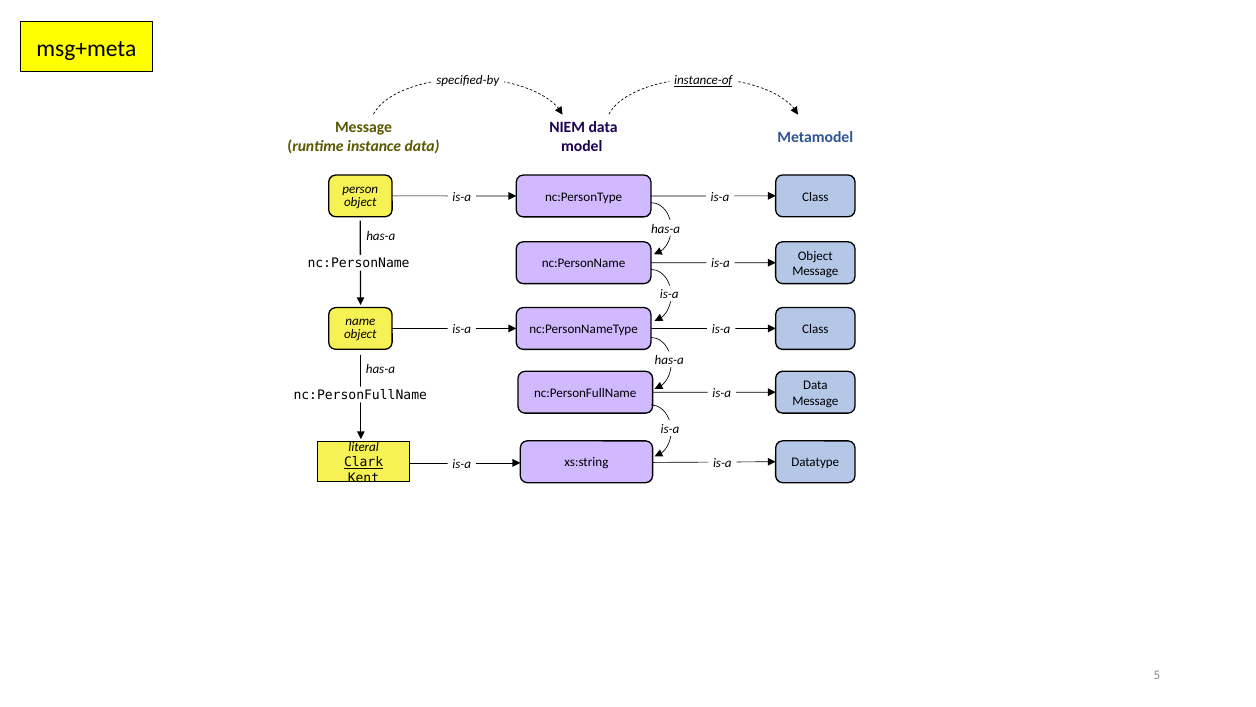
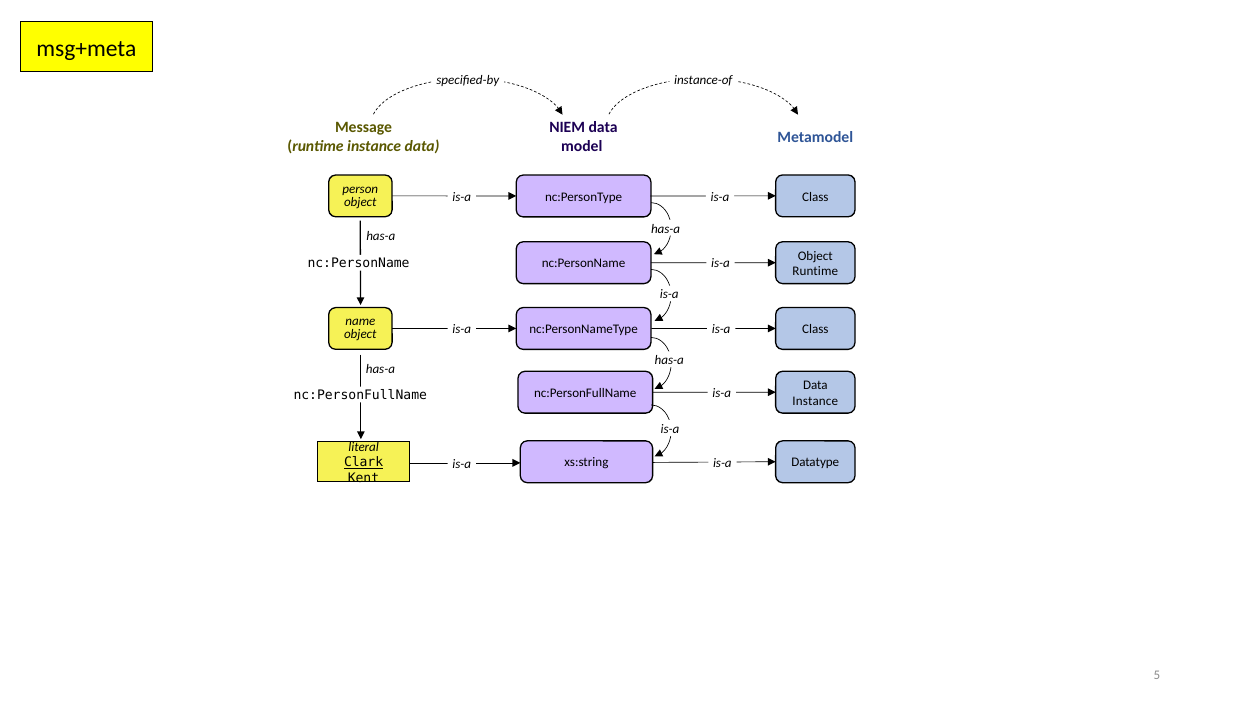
instance-of underline: present -> none
Message at (815, 271): Message -> Runtime
Message at (815, 401): Message -> Instance
